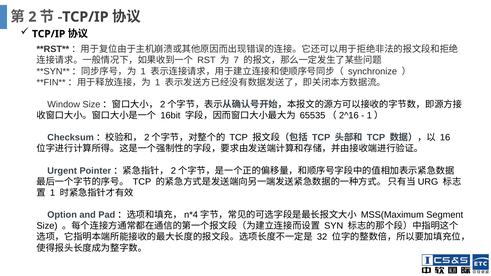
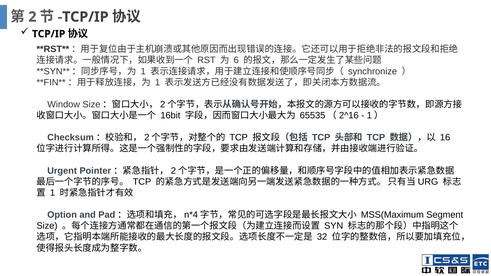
7: 7 -> 6
